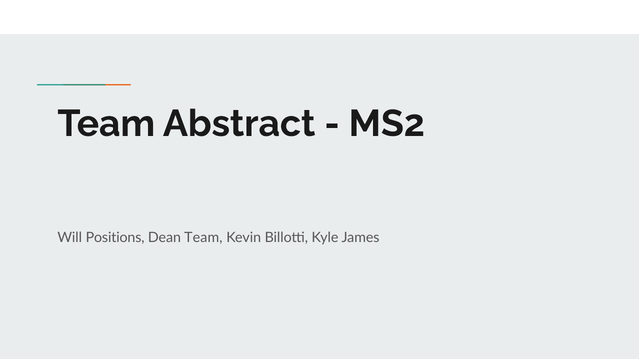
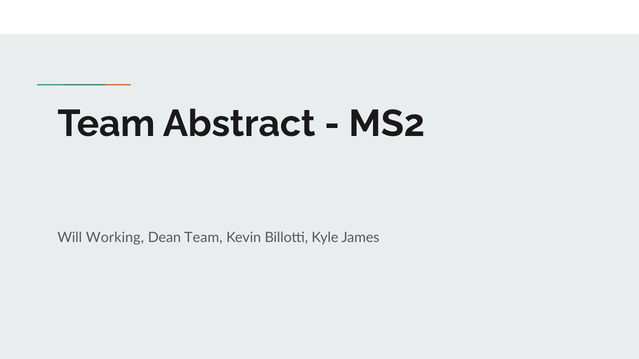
Positions: Positions -> Working
